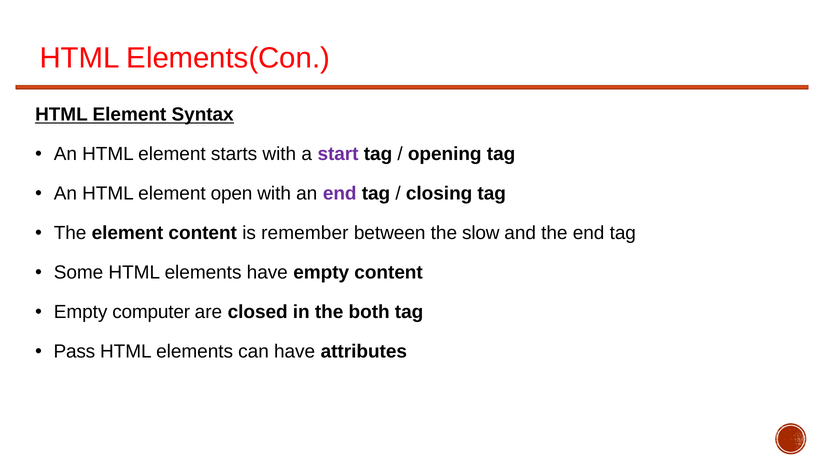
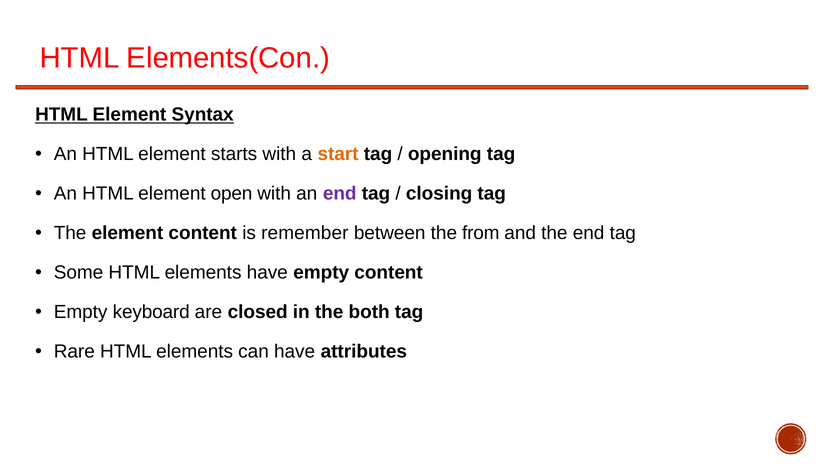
start colour: purple -> orange
slow: slow -> from
computer: computer -> keyboard
Pass: Pass -> Rare
